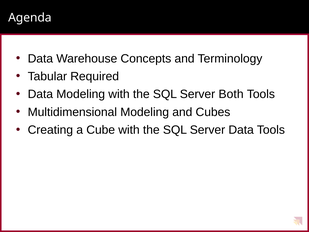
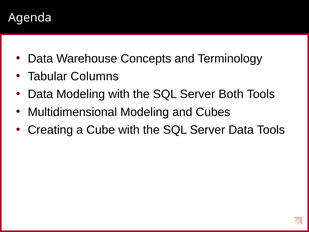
Required: Required -> Columns
